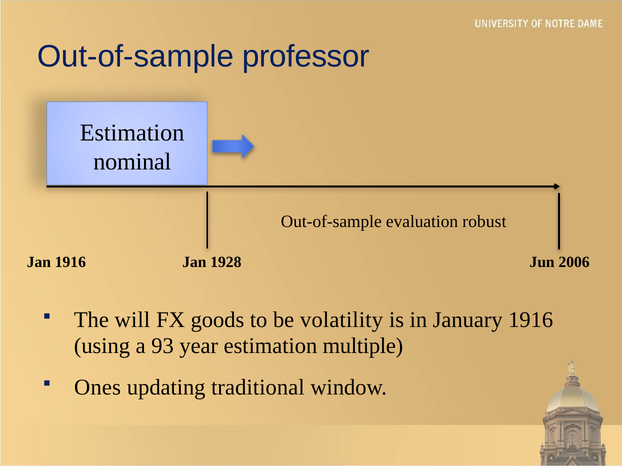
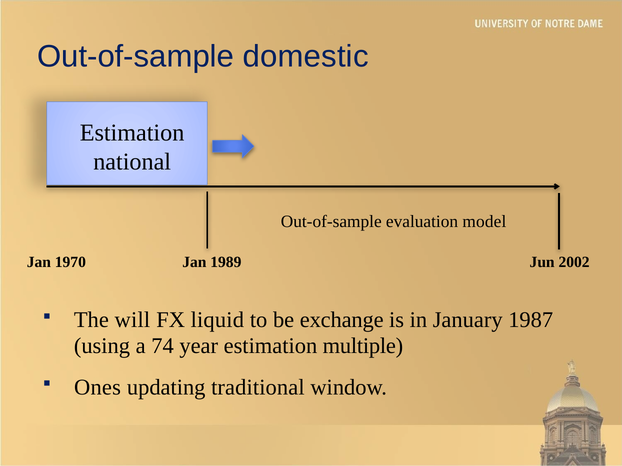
professor: professor -> domestic
nominal: nominal -> national
robust: robust -> model
Jan 1916: 1916 -> 1970
1928: 1928 -> 1989
2006: 2006 -> 2002
goods: goods -> liquid
volatility: volatility -> exchange
January 1916: 1916 -> 1987
93: 93 -> 74
